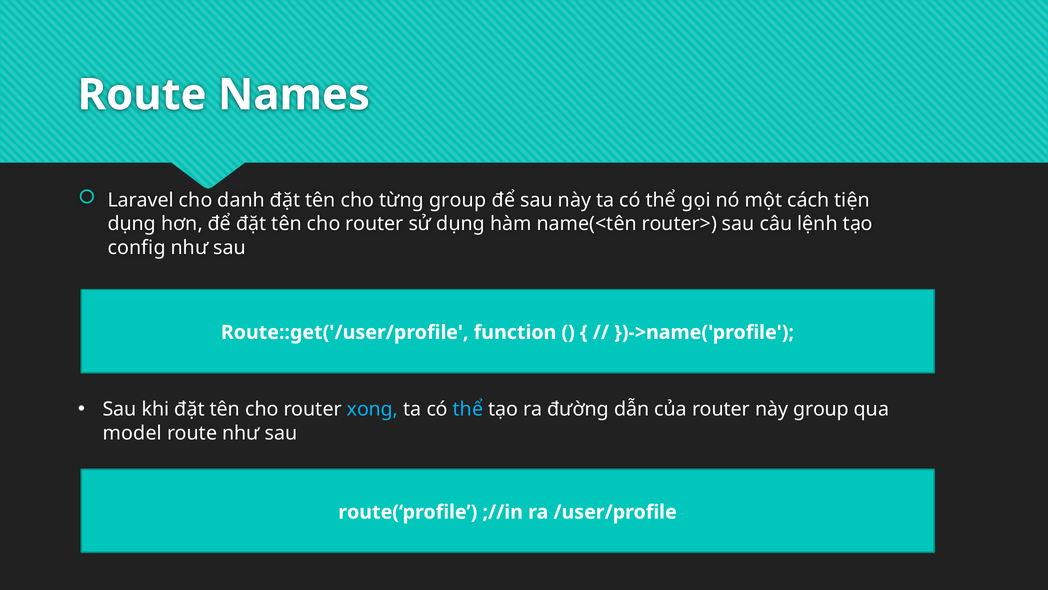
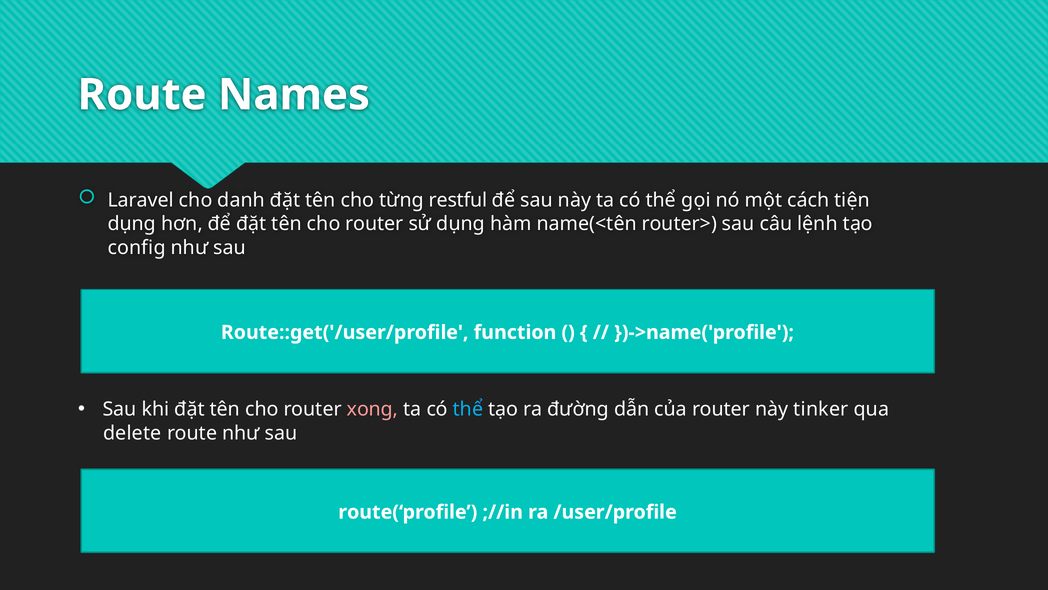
từng group: group -> restful
xong colour: light blue -> pink
này group: group -> tinker
model: model -> delete
